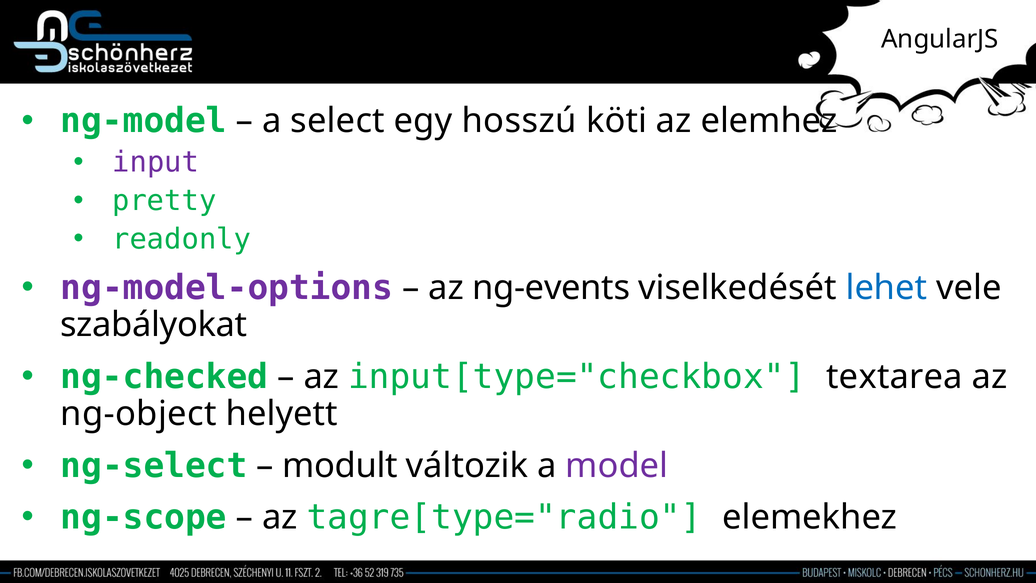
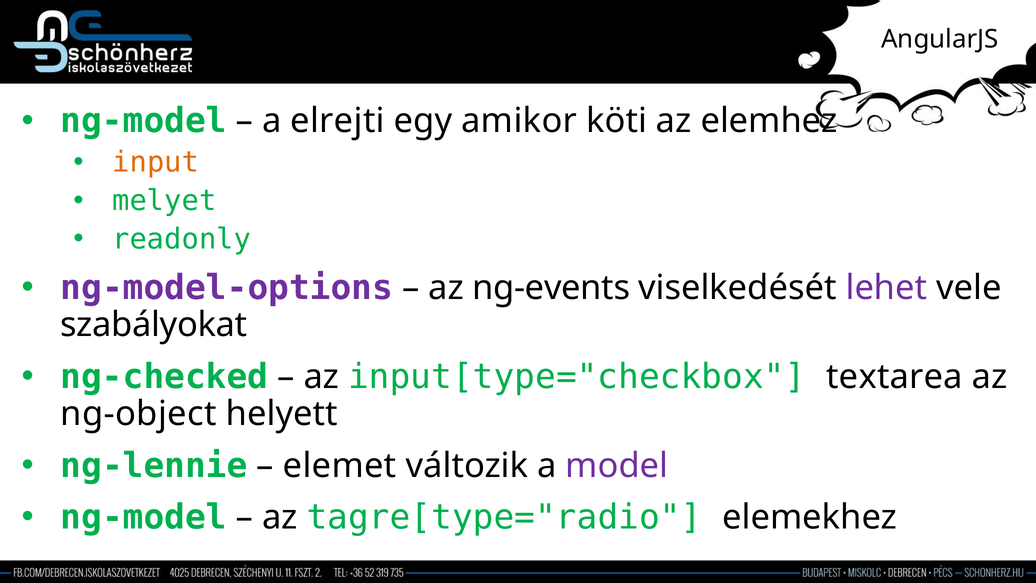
select: select -> elrejti
hosszú: hosszú -> amikor
input colour: purple -> orange
pretty: pretty -> melyet
lehet colour: blue -> purple
ng-select: ng-select -> ng-lennie
modult: modult -> elemet
ng-scope at (144, 517): ng-scope -> ng-model
